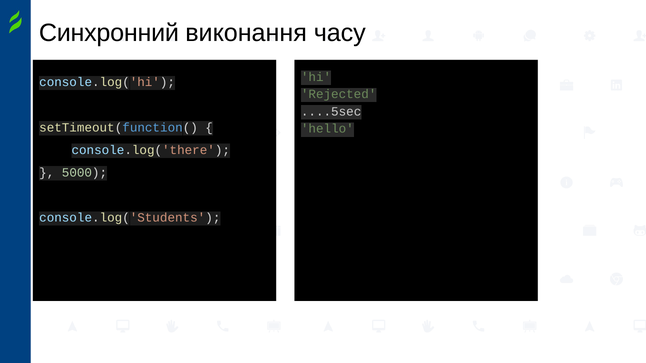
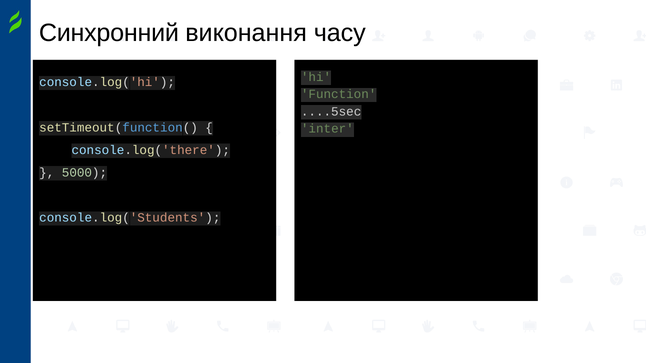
Rejected: Rejected -> Function
hello: hello -> inter
